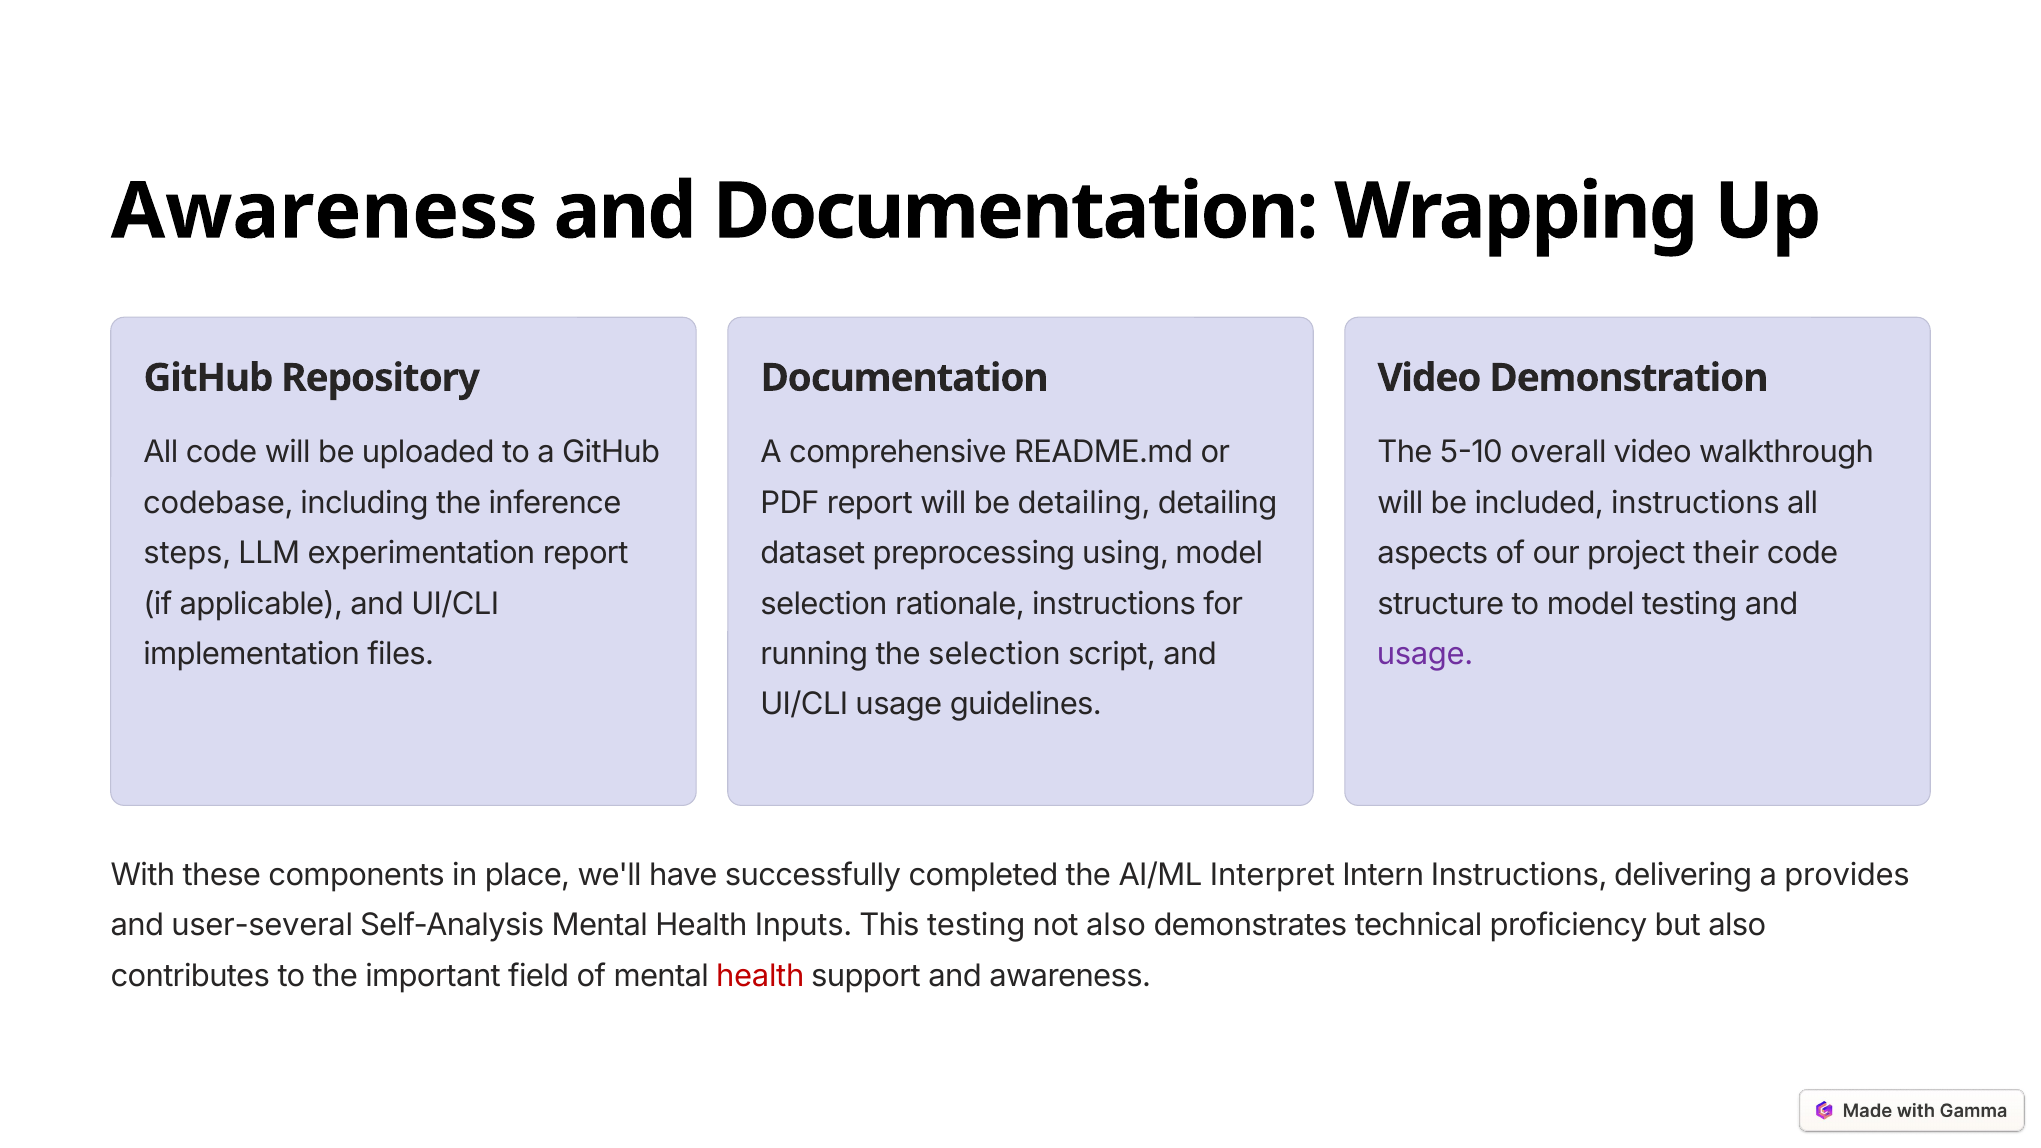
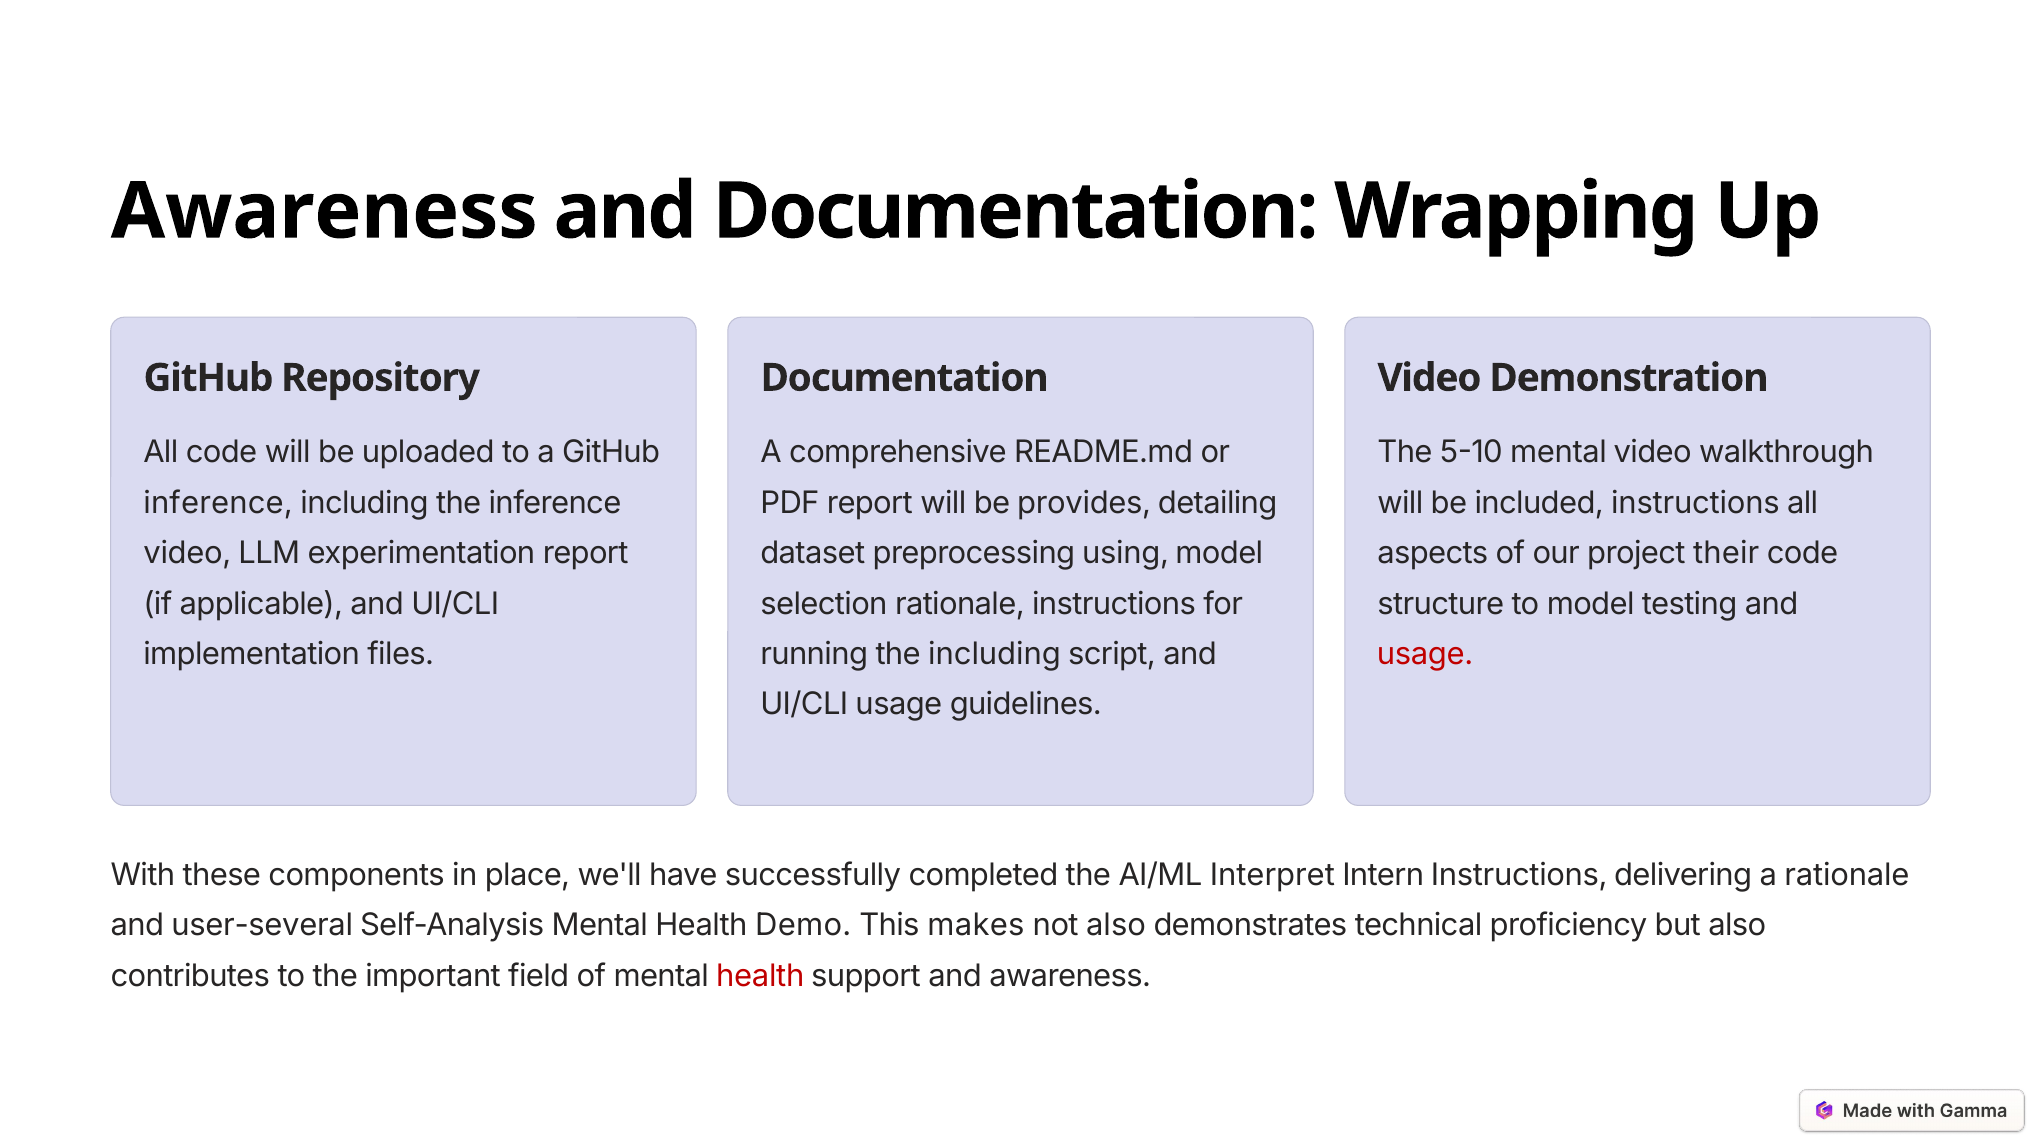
5-10 overall: overall -> mental
codebase at (218, 503): codebase -> inference
be detailing: detailing -> provides
steps at (187, 553): steps -> video
the selection: selection -> including
usage at (1425, 654) colour: purple -> red
a provides: provides -> rationale
Inputs: Inputs -> Demo
This testing: testing -> makes
